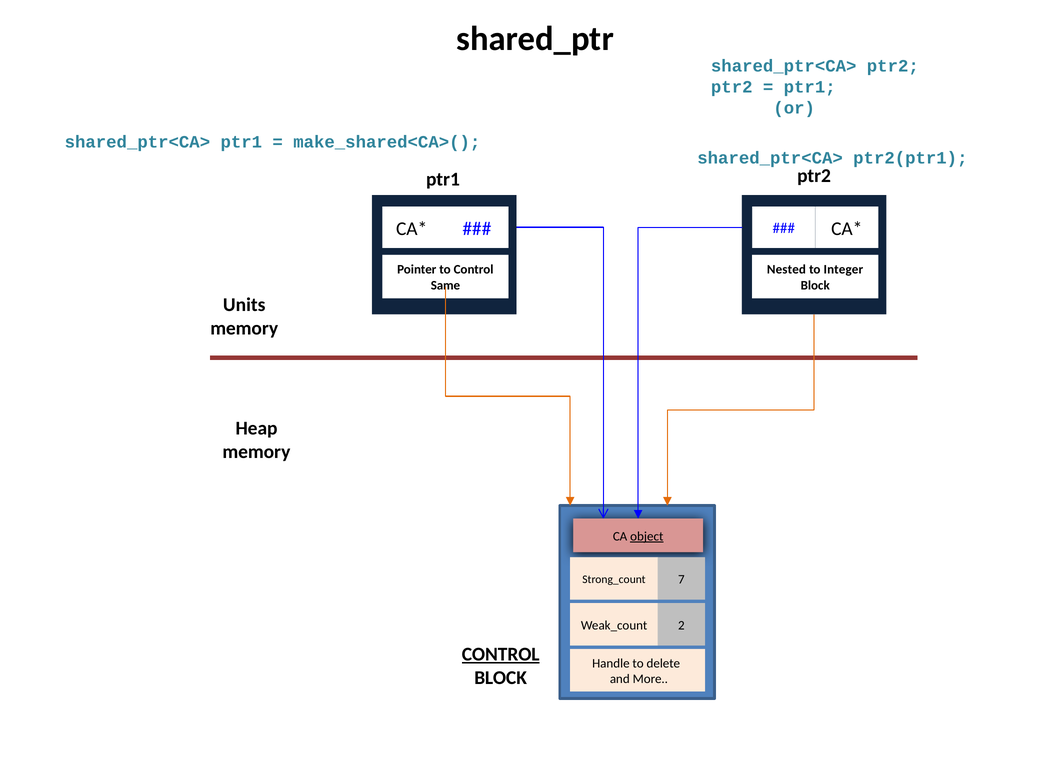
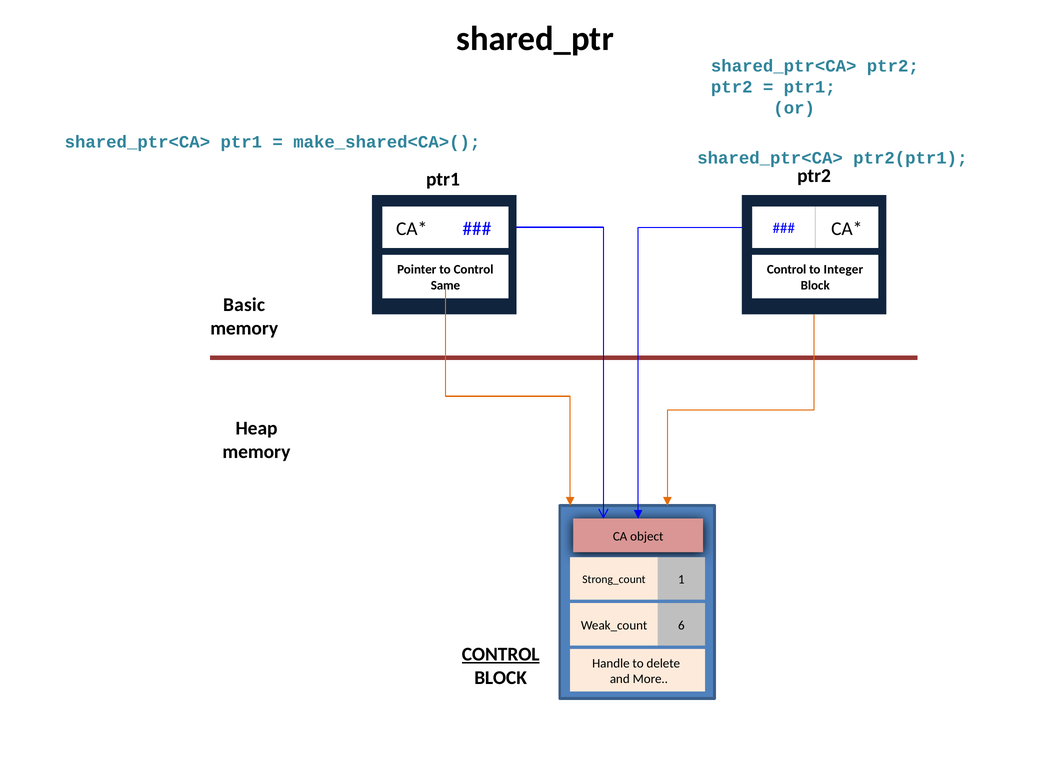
Nested at (786, 270): Nested -> Control
Units: Units -> Basic
object underline: present -> none
7: 7 -> 1
2: 2 -> 6
